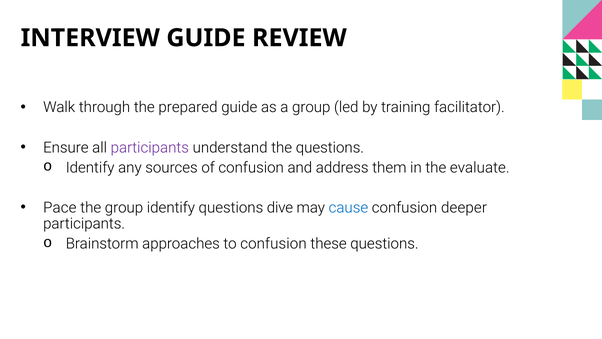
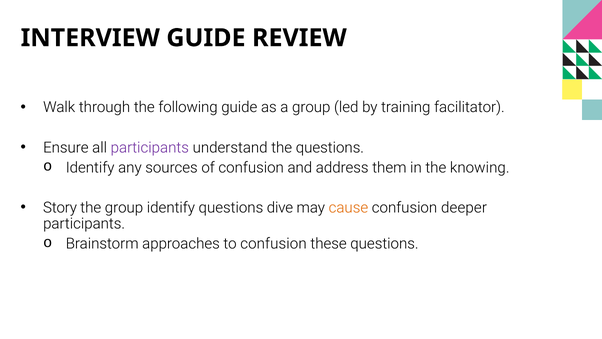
prepared: prepared -> following
evaluate: evaluate -> knowing
Pace: Pace -> Story
cause colour: blue -> orange
